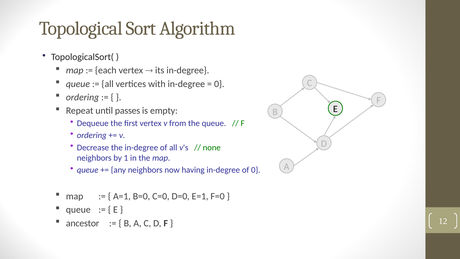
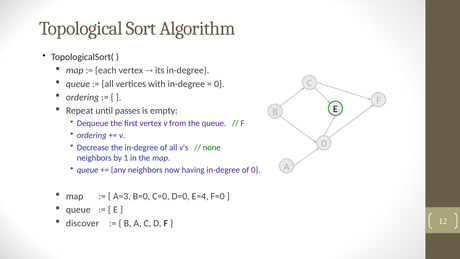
A=1: A=1 -> A=3
E=1: E=1 -> E=4
ancestor: ancestor -> discover
